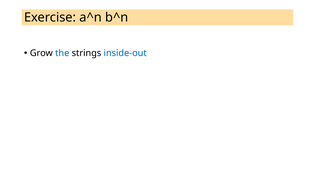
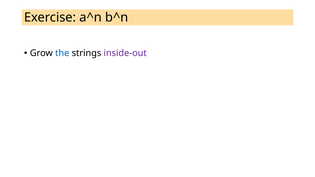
inside-out colour: blue -> purple
